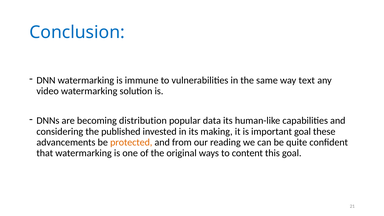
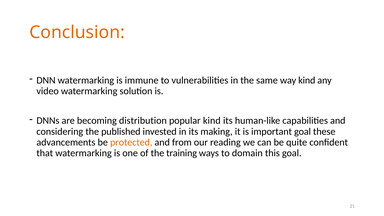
Conclusion colour: blue -> orange
way text: text -> kind
popular data: data -> kind
original: original -> training
content: content -> domain
